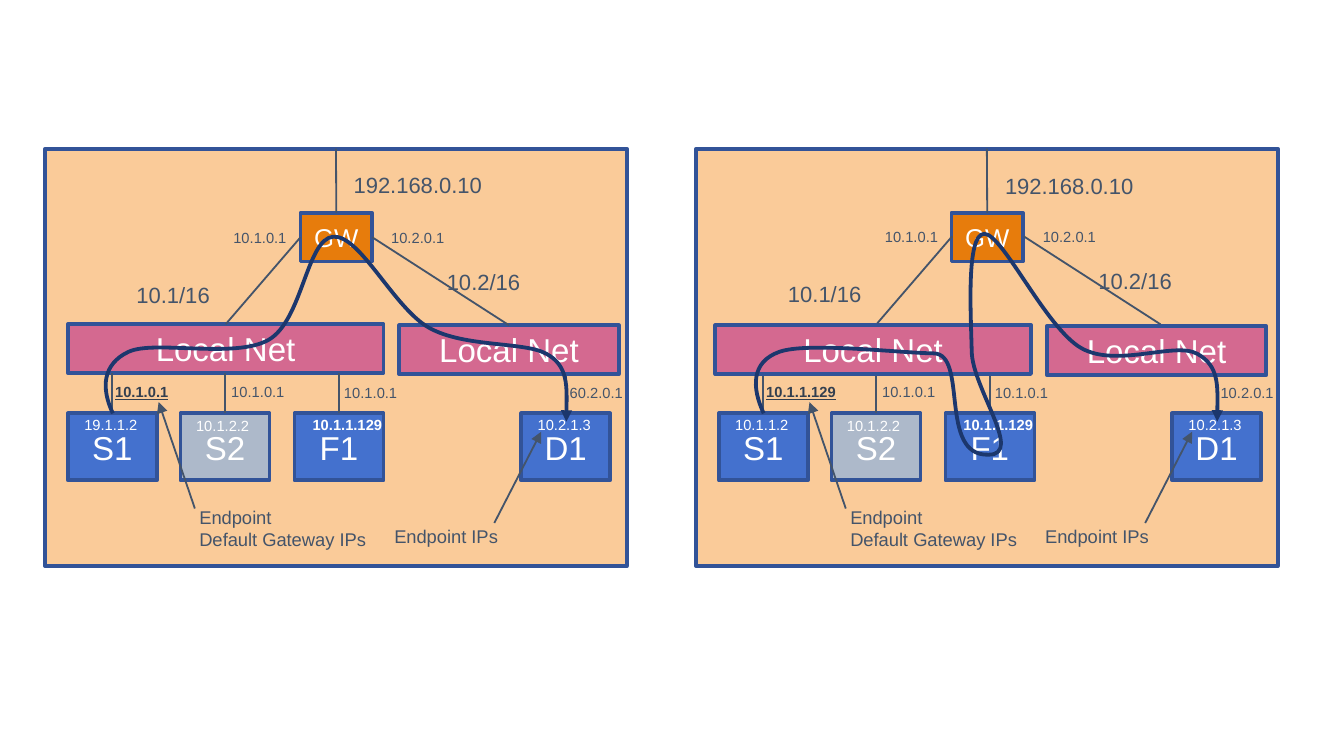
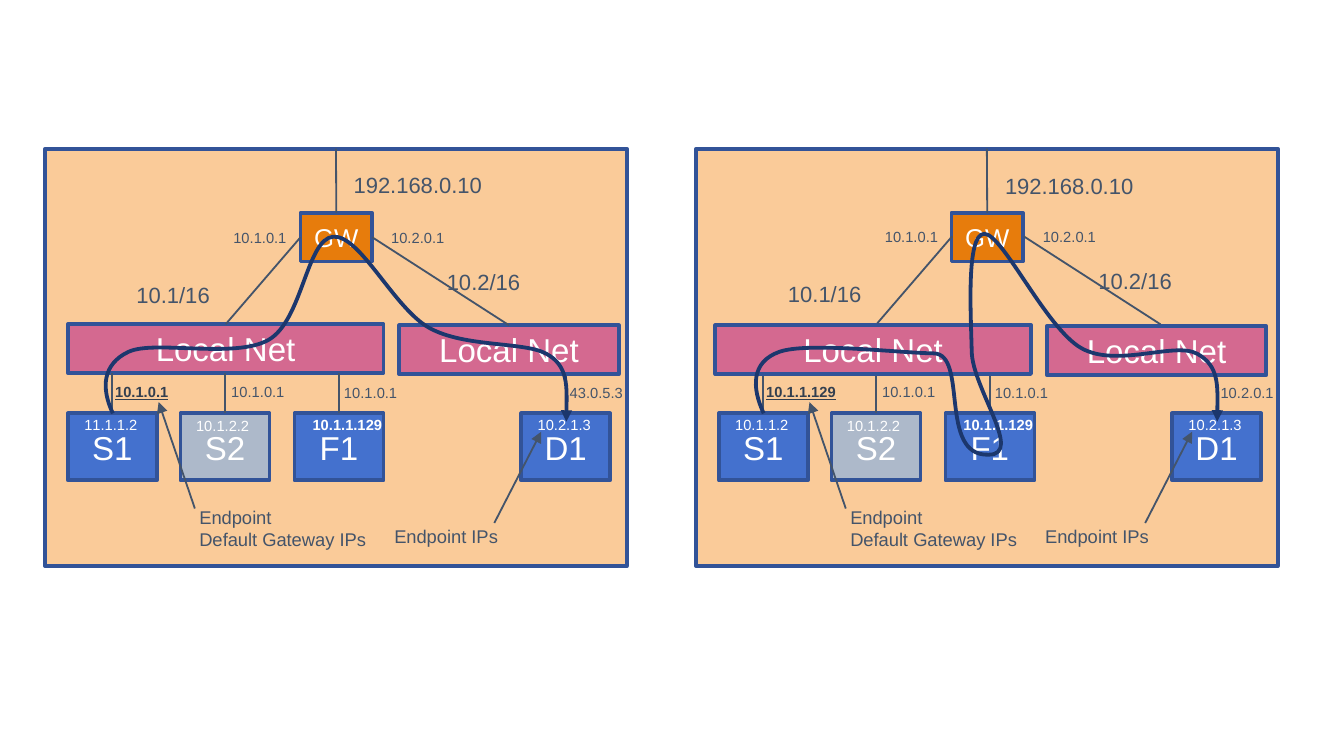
60.2.0.1: 60.2.0.1 -> 43.0.5.3
19.1.1.2: 19.1.1.2 -> 11.1.1.2
